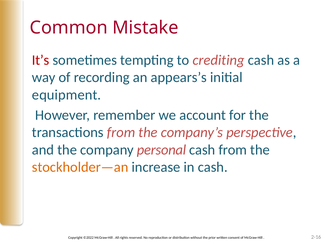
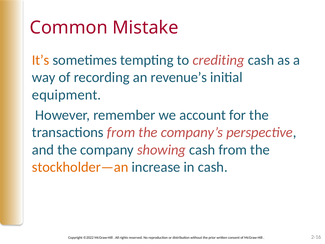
It’s colour: red -> orange
appears’s: appears’s -> revenue’s
personal: personal -> showing
